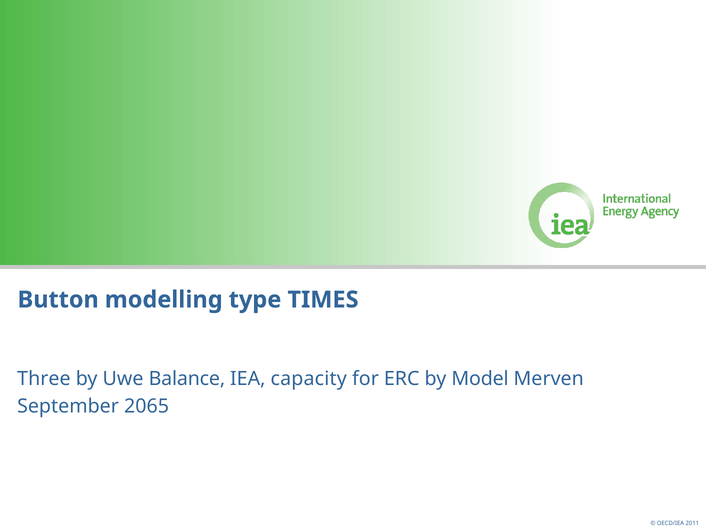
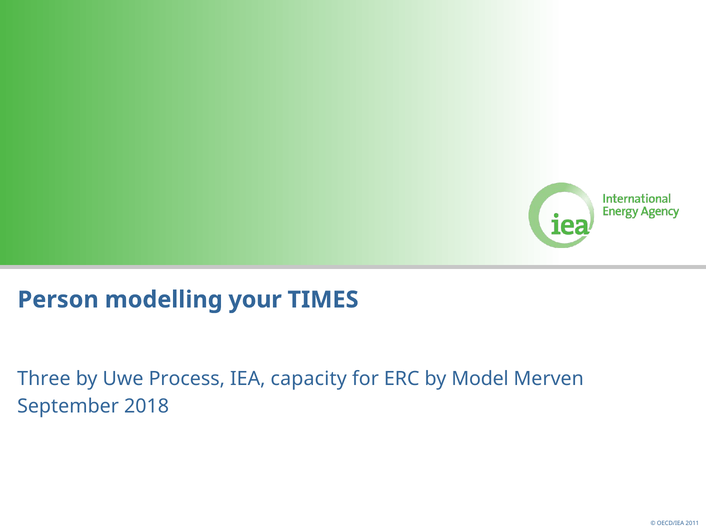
Button: Button -> Person
type: type -> your
Balance: Balance -> Process
2065: 2065 -> 2018
